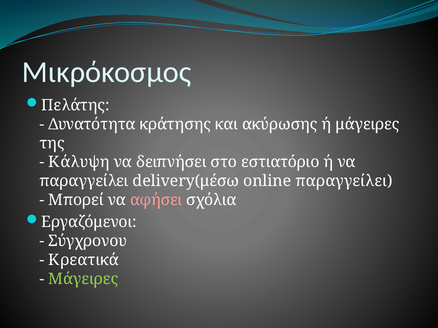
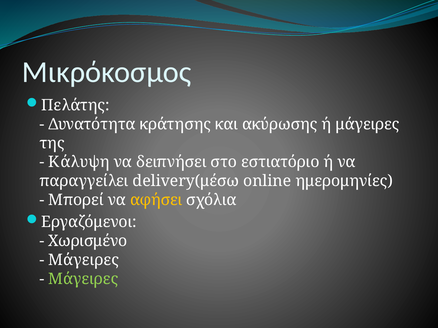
online παραγγείλει: παραγγείλει -> ημερομηνίες
αφήσει colour: pink -> yellow
Σύγχρονου: Σύγχρονου -> Χωρισμένο
Κρεατικά at (84, 260): Κρεατικά -> Μάγειρες
